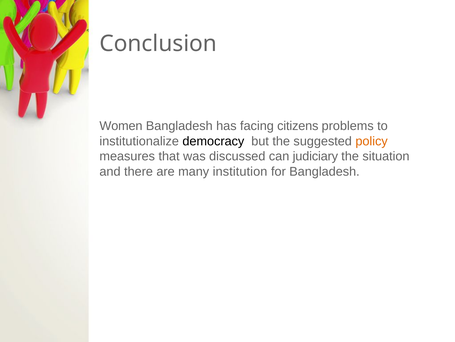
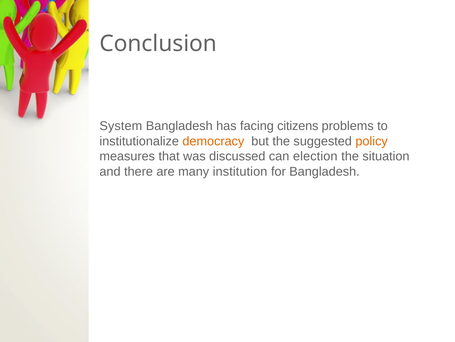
Women: Women -> System
democracy colour: black -> orange
judiciary: judiciary -> election
